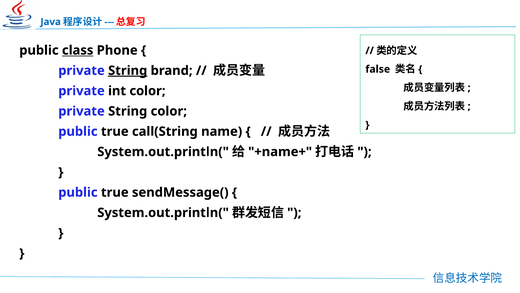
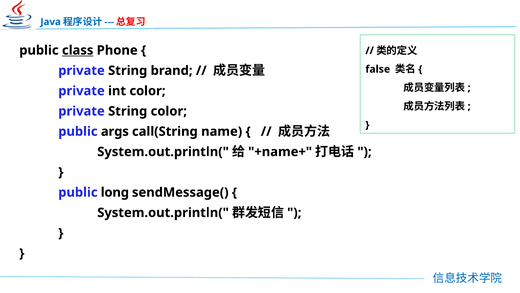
String at (128, 70) underline: present -> none
true at (115, 131): true -> args
true at (115, 192): true -> long
